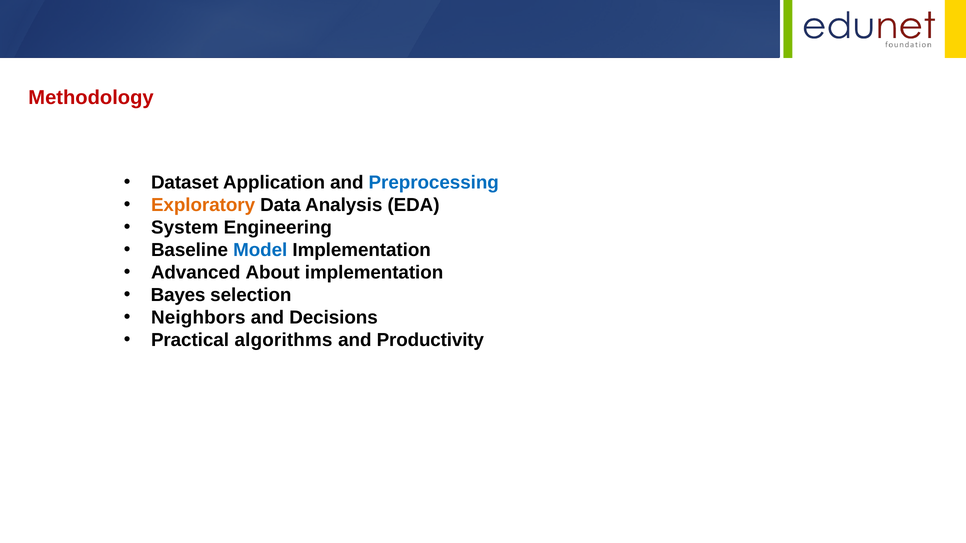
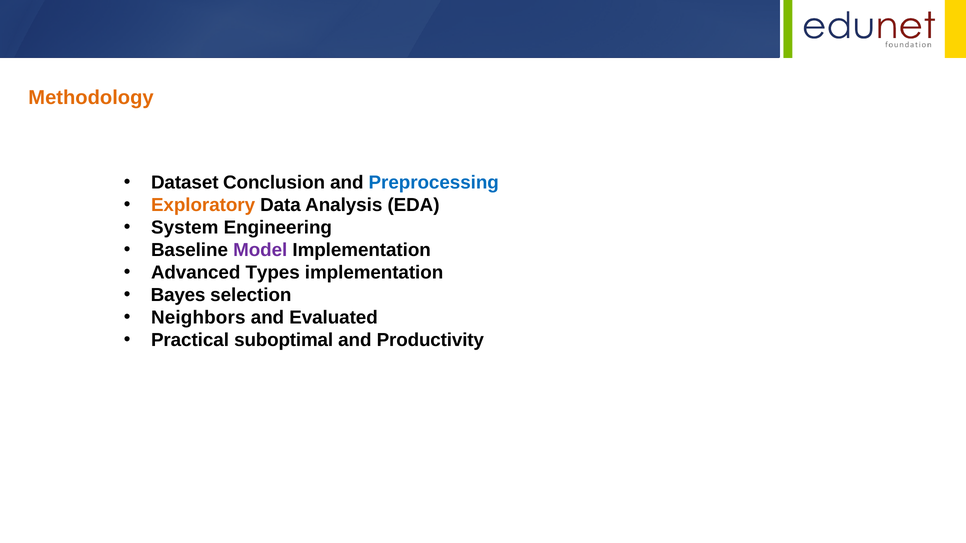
Methodology colour: red -> orange
Application: Application -> Conclusion
Model colour: blue -> purple
About: About -> Types
Decisions: Decisions -> Evaluated
algorithms: algorithms -> suboptimal
